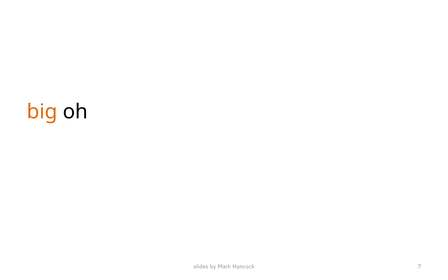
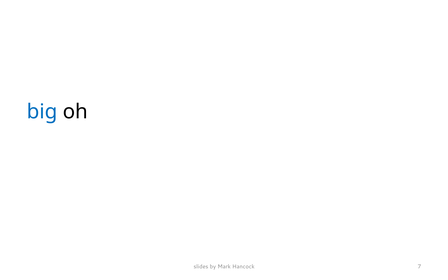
big colour: orange -> blue
